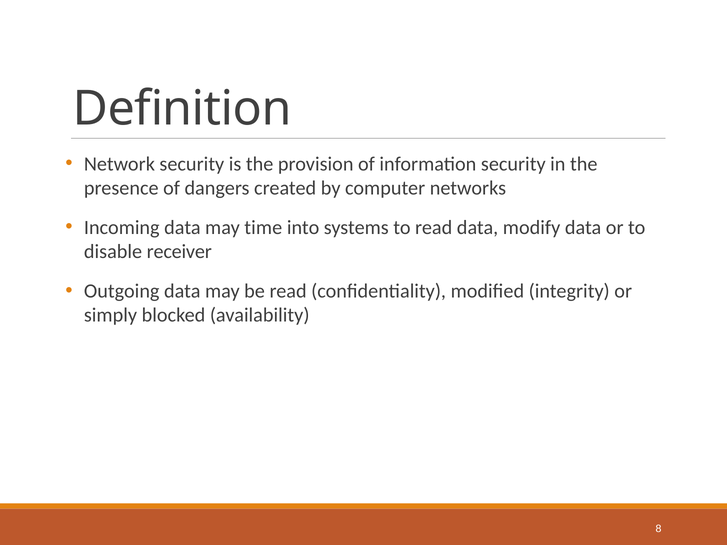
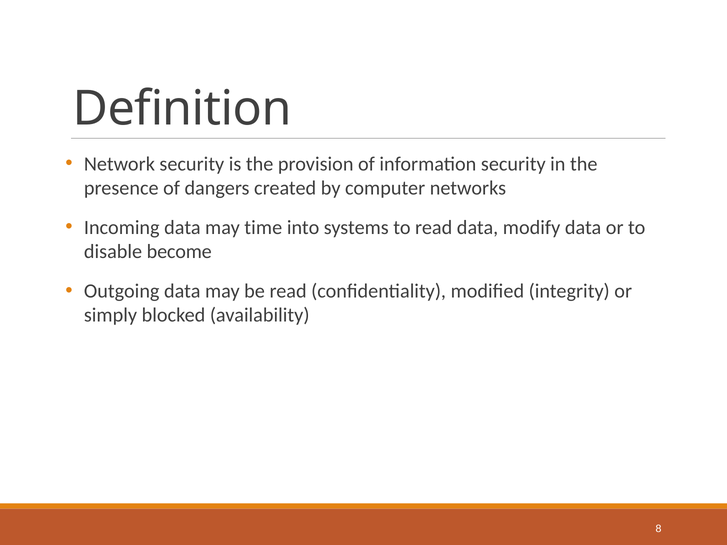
receiver: receiver -> become
